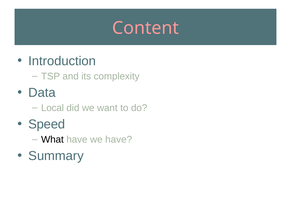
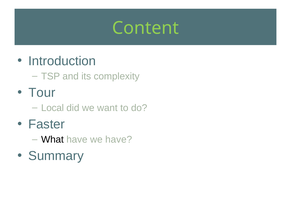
Content colour: pink -> light green
Data: Data -> Tour
Speed: Speed -> Faster
